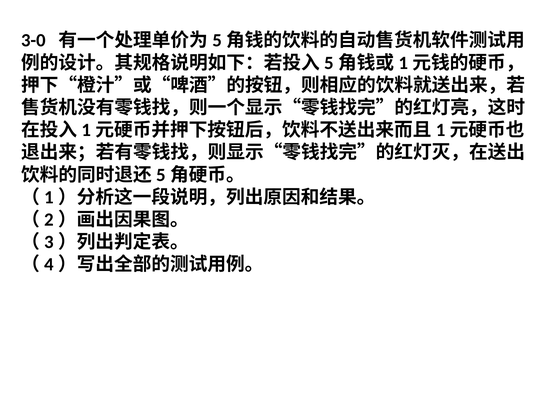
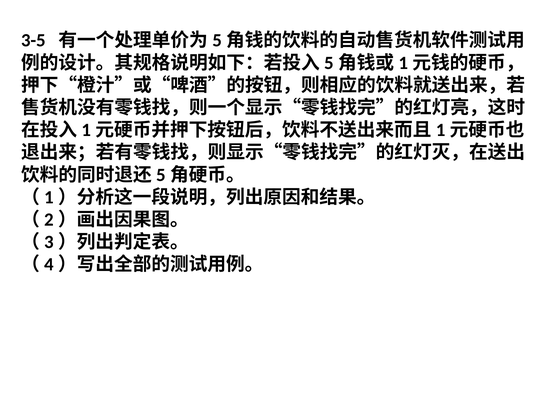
3-0: 3-0 -> 3-5
